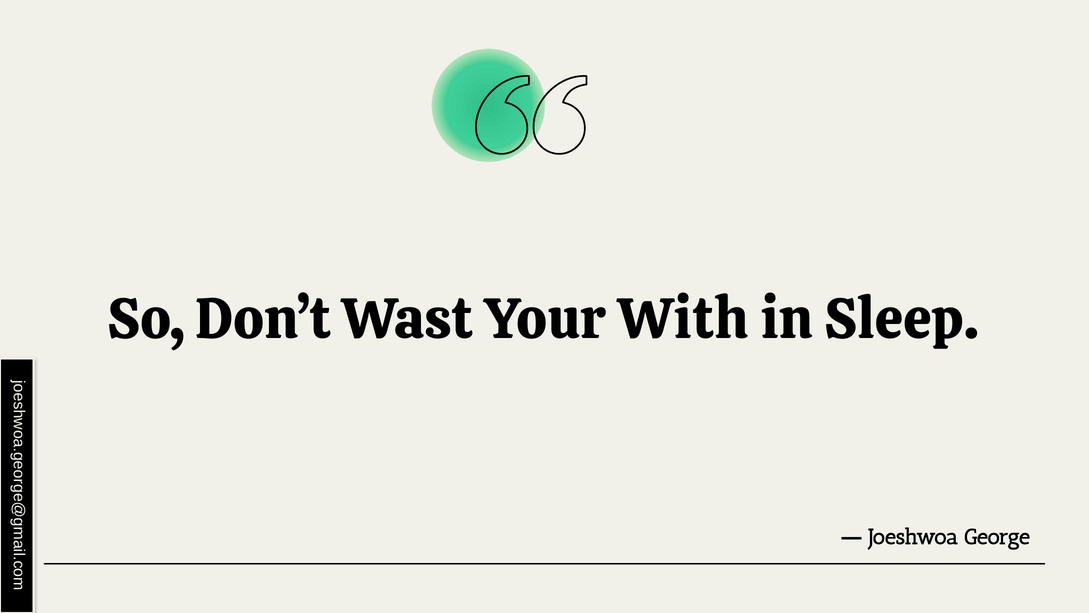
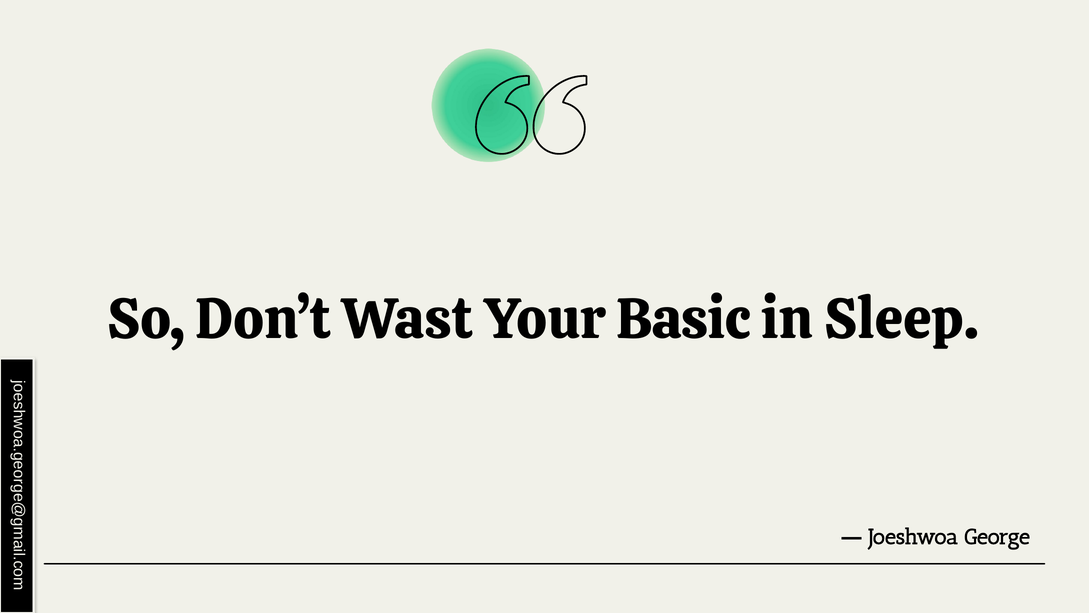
With: With -> Basic
